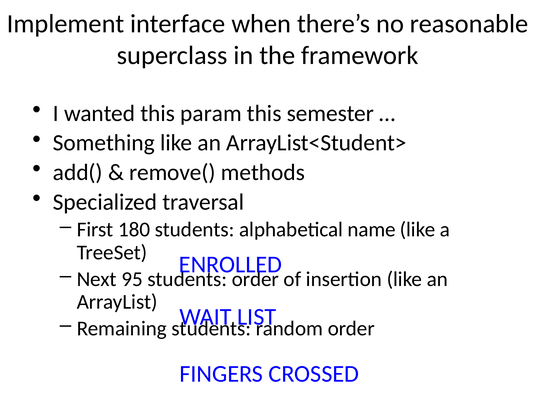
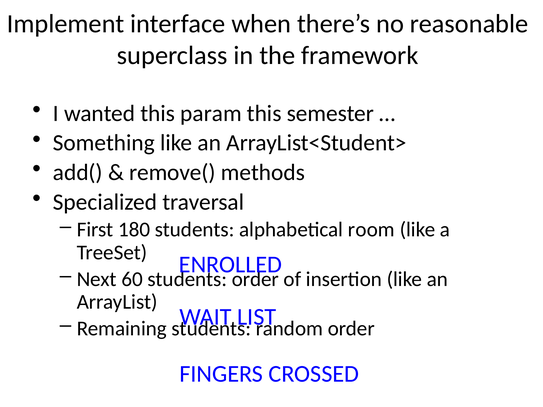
name: name -> room
95: 95 -> 60
